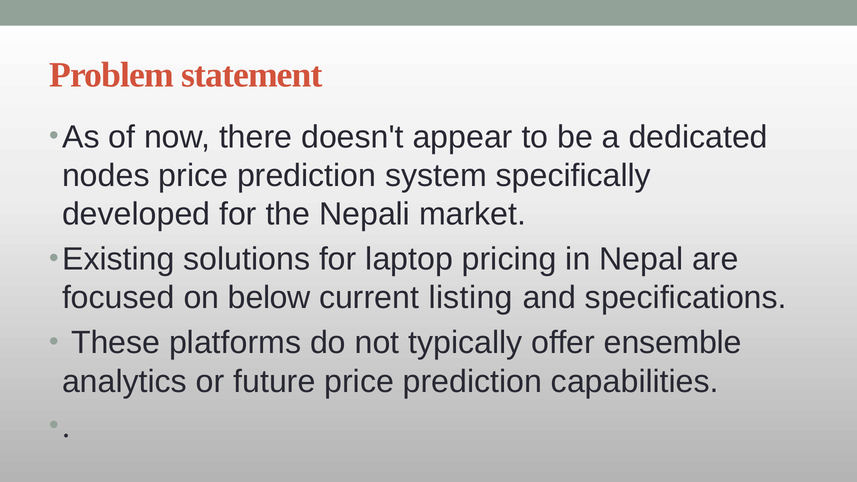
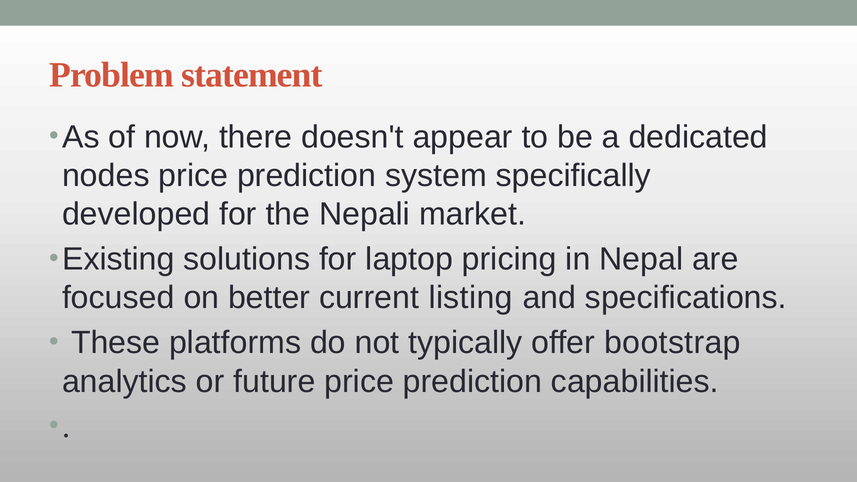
below: below -> better
ensemble: ensemble -> bootstrap
